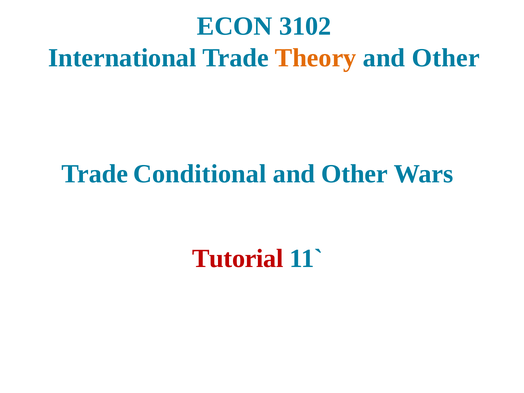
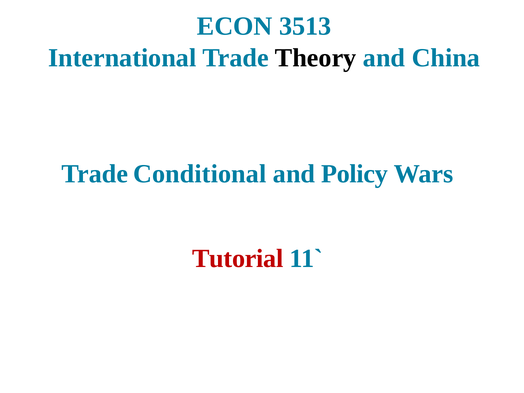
3102: 3102 -> 3513
Theory colour: orange -> black
Other at (446, 58): Other -> China
Other at (354, 174): Other -> Policy
